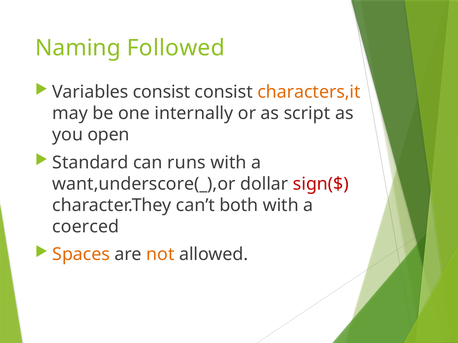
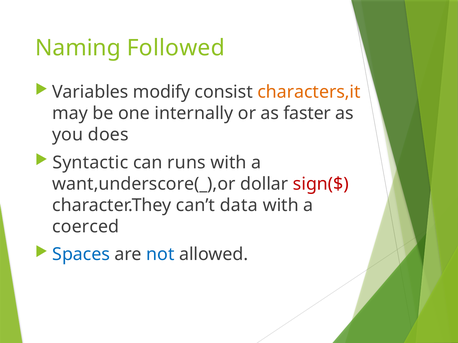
Variables consist: consist -> modify
script: script -> faster
open: open -> does
Standard: Standard -> Syntactic
both: both -> data
Spaces colour: orange -> blue
not colour: orange -> blue
